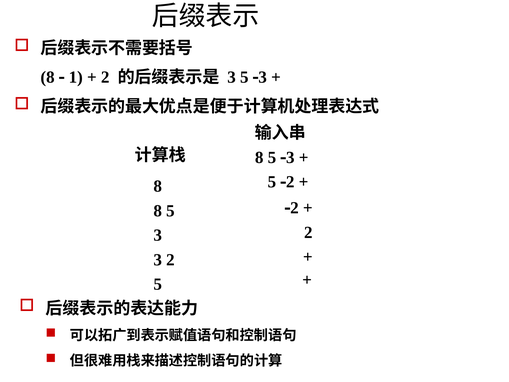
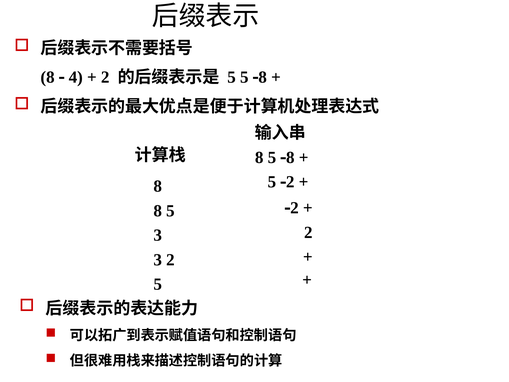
1: 1 -> 4
3 at (232, 77): 3 -> 5
3 at (263, 77): 3 -> 8
3 at (290, 157): 3 -> 8
